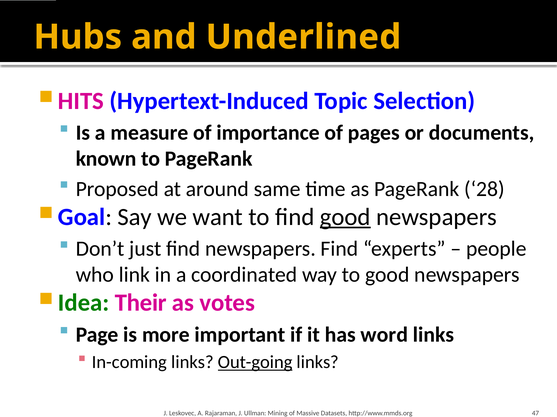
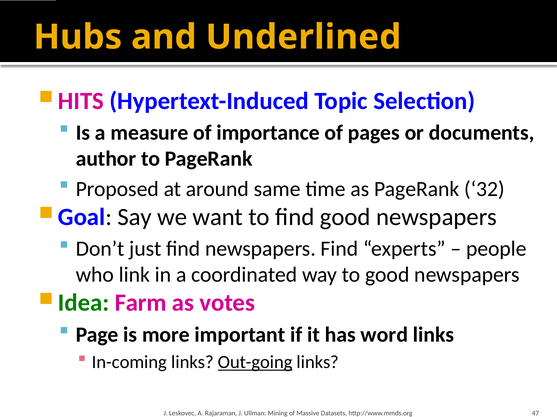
known: known -> author
28: 28 -> 32
good at (345, 217) underline: present -> none
Their: Their -> Farm
